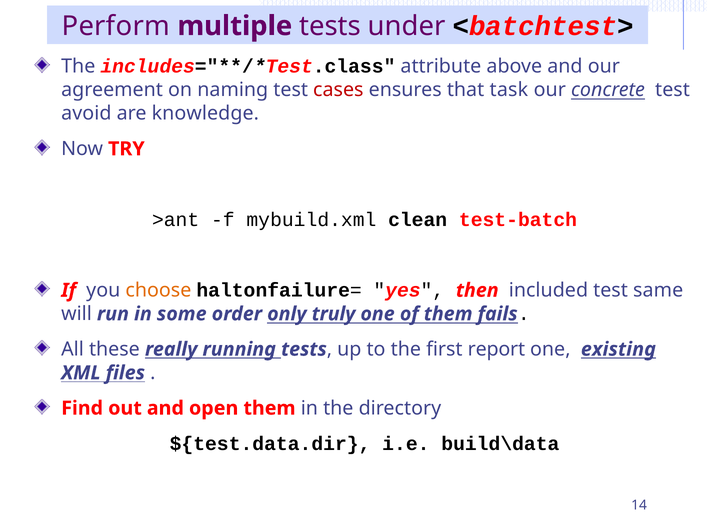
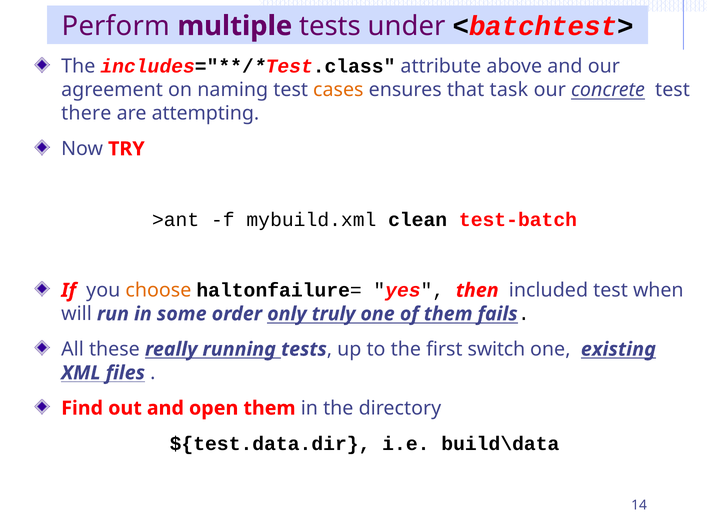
cases colour: red -> orange
avoid: avoid -> there
knowledge: knowledge -> attempting
same: same -> when
report: report -> switch
